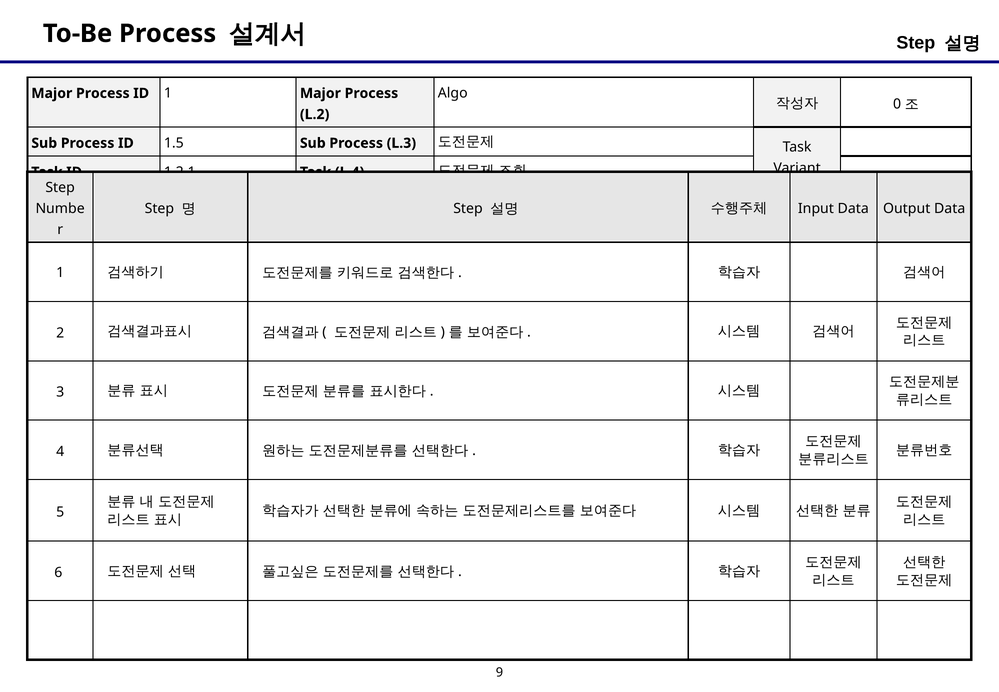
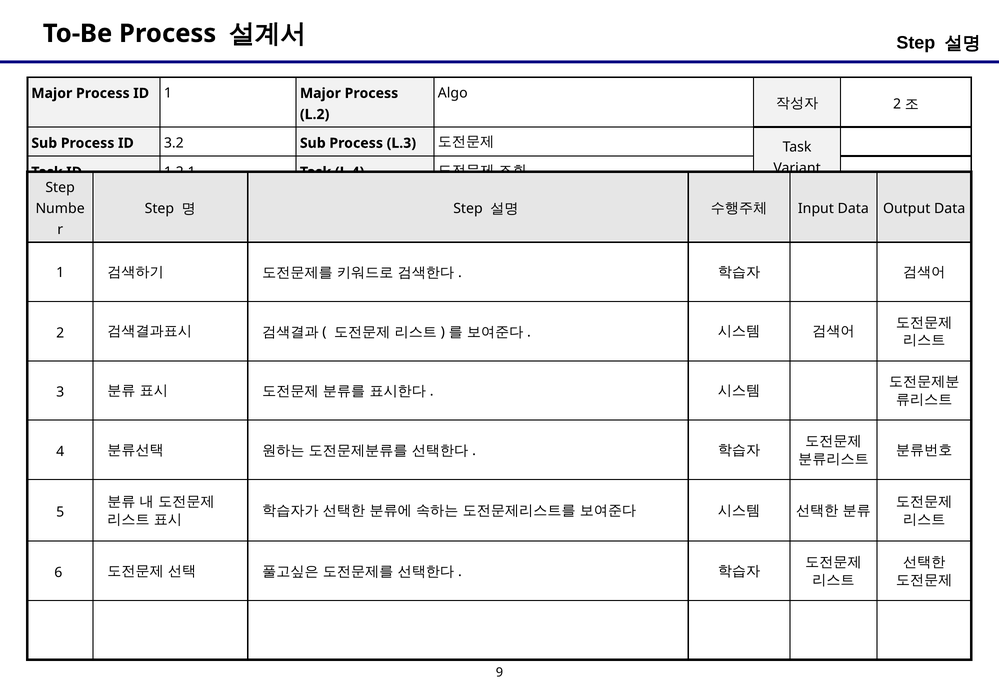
0 at (897, 104): 0 -> 2
1.5: 1.5 -> 3.2
